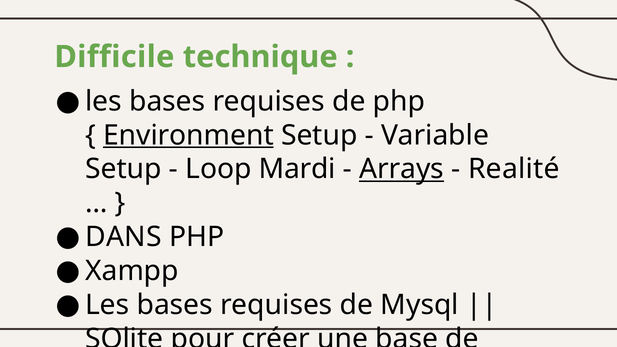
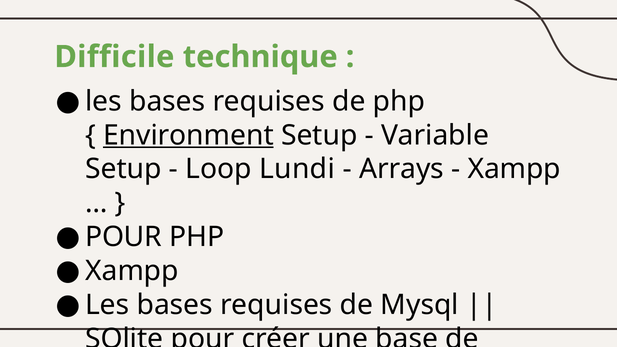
Mardi: Mardi -> Lundi
Arrays underline: present -> none
Realité at (514, 169): Realité -> Xampp
DANS at (123, 237): DANS -> POUR
